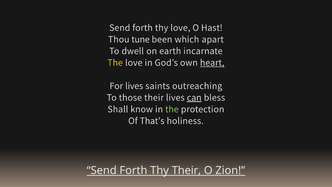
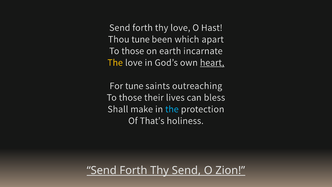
dwell at (133, 51): dwell -> those
For lives: lives -> tune
can underline: present -> none
know: know -> make
the at (172, 109) colour: light green -> light blue
Thy Their: Their -> Send
